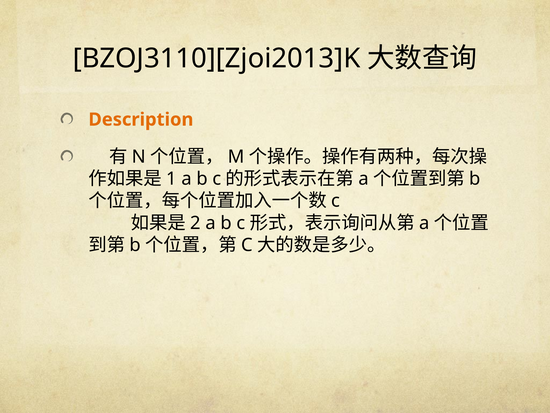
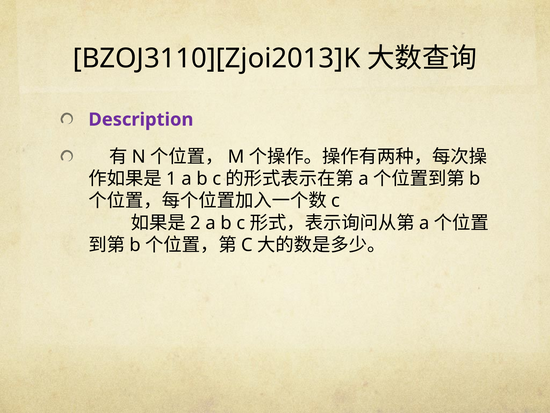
Description colour: orange -> purple
